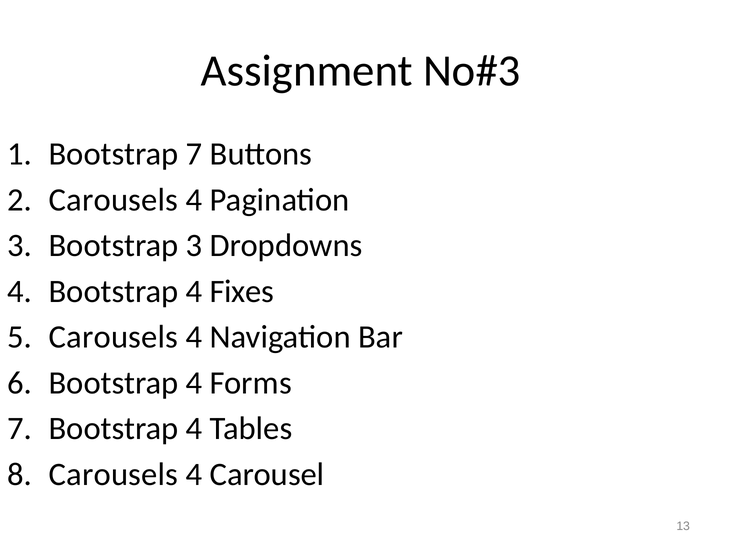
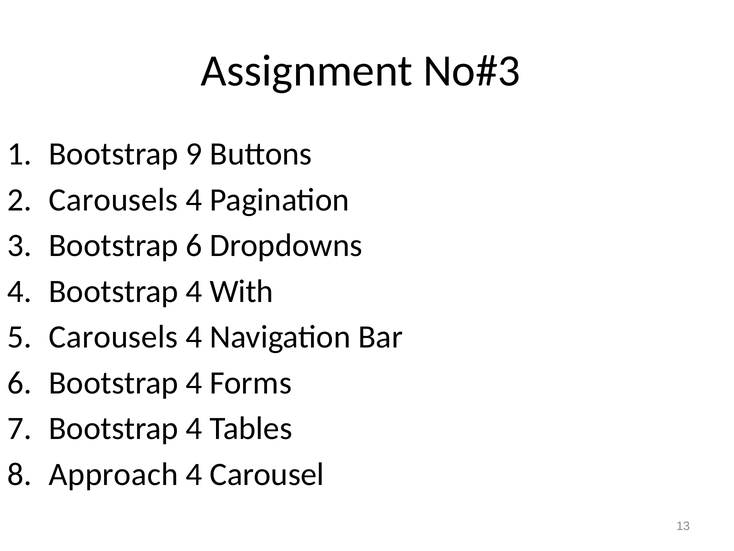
Bootstrap 7: 7 -> 9
Bootstrap 3: 3 -> 6
Fixes: Fixes -> With
Carousels at (113, 474): Carousels -> Approach
